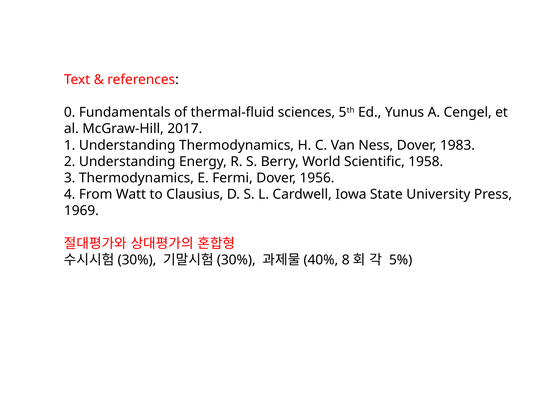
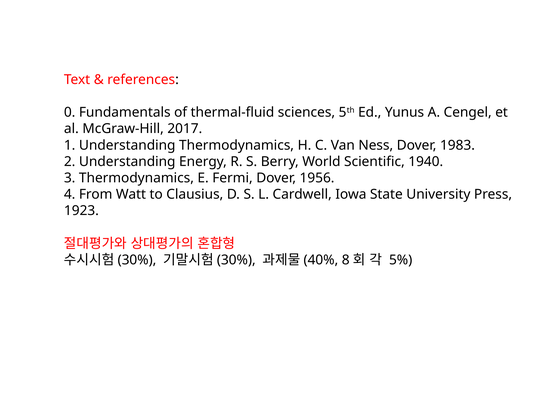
1958: 1958 -> 1940
1969: 1969 -> 1923
